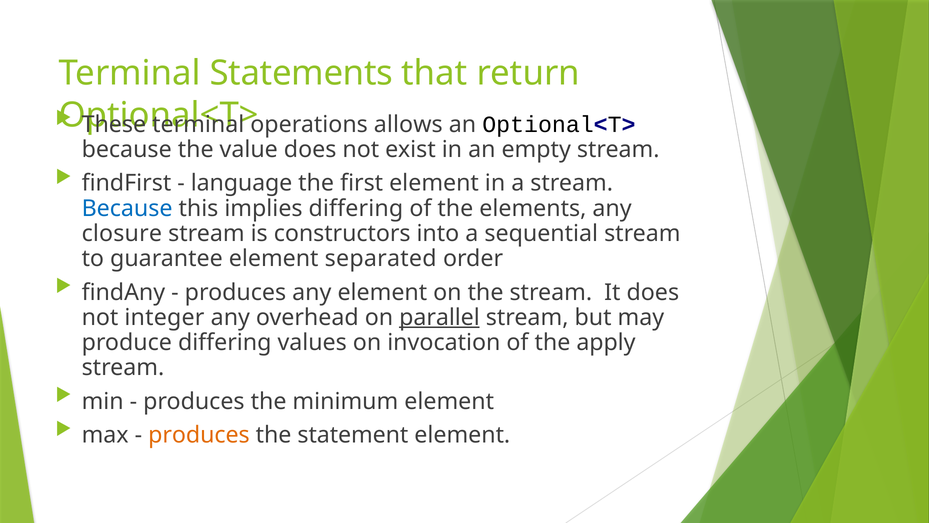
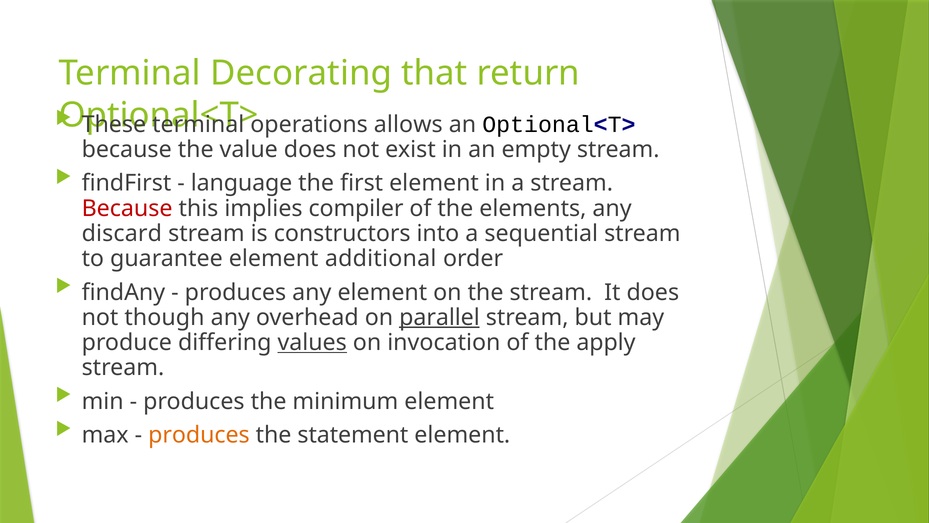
Statements: Statements -> Decorating
Because at (127, 208) colour: blue -> red
implies differing: differing -> compiler
closure: closure -> discard
separated: separated -> additional
integer: integer -> though
values underline: none -> present
